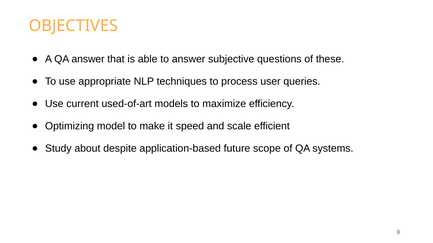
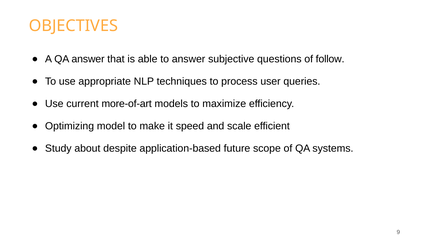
these: these -> follow
used-of-art: used-of-art -> more-of-art
